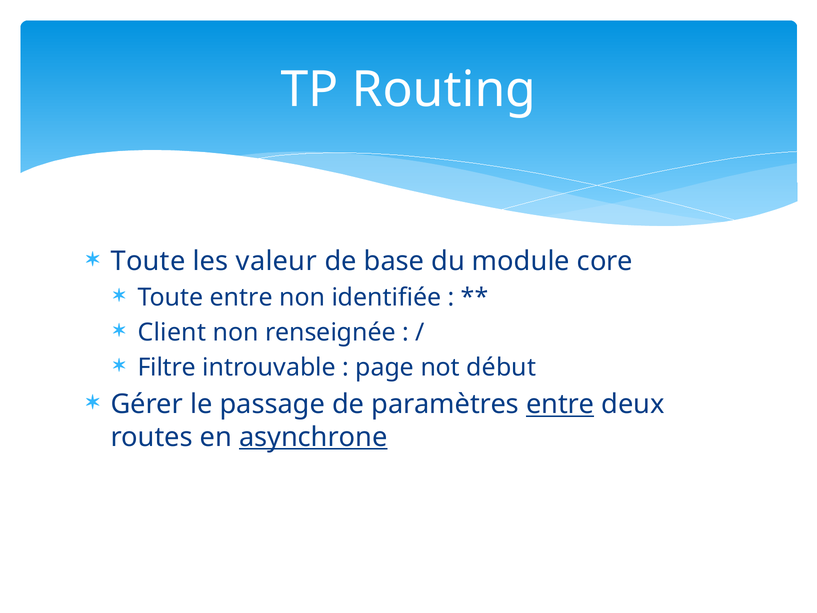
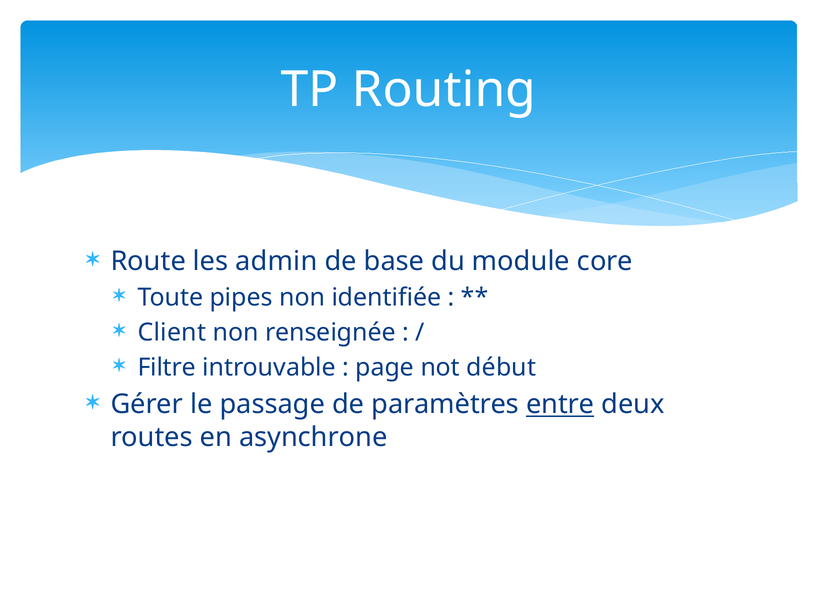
Toute at (148, 261): Toute -> Route
valeur: valeur -> admin
Toute entre: entre -> pipes
asynchrone underline: present -> none
